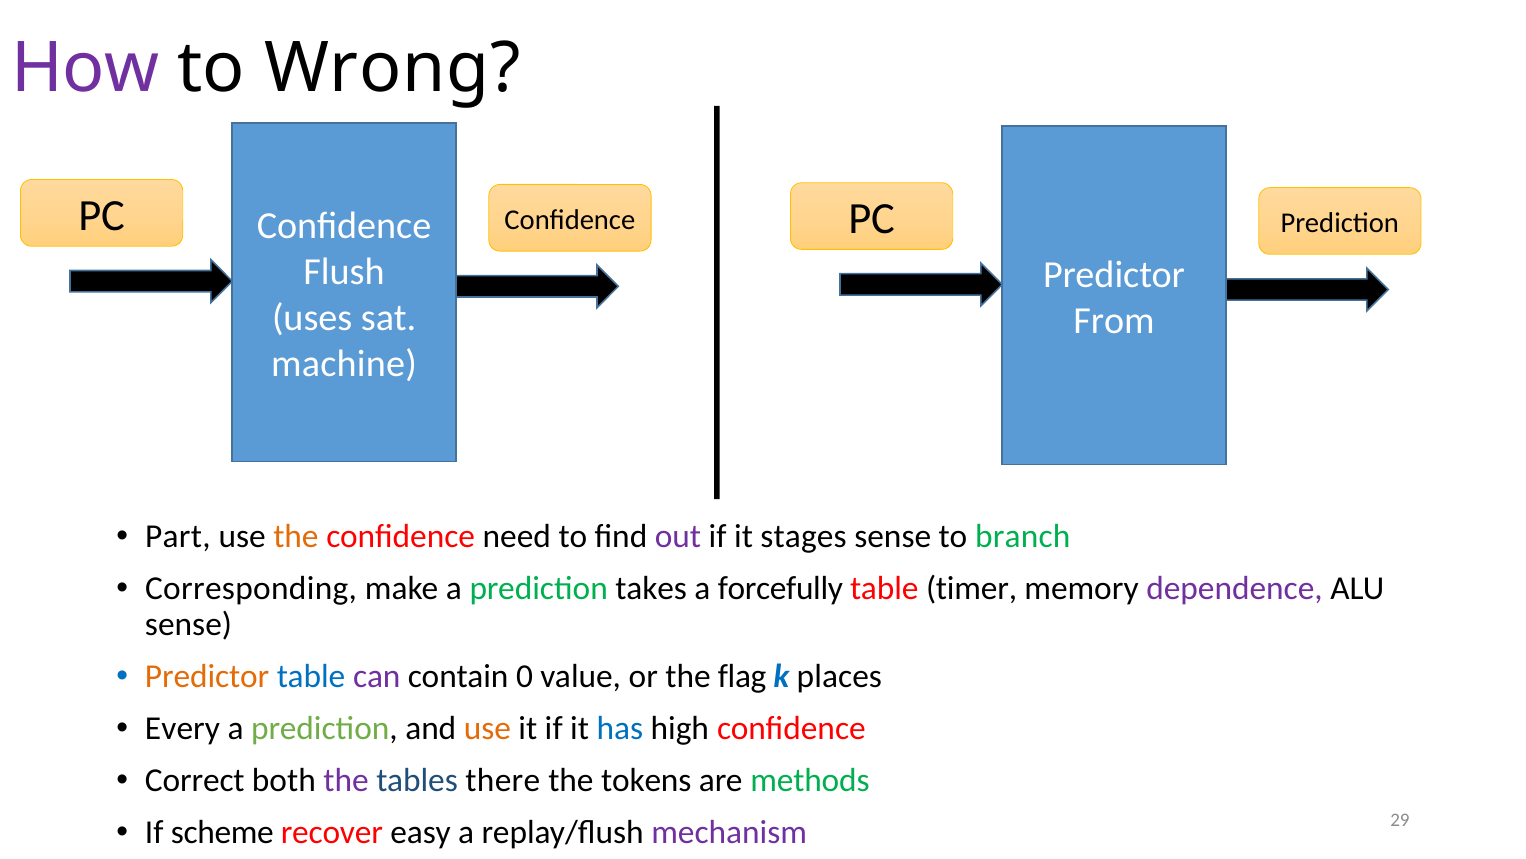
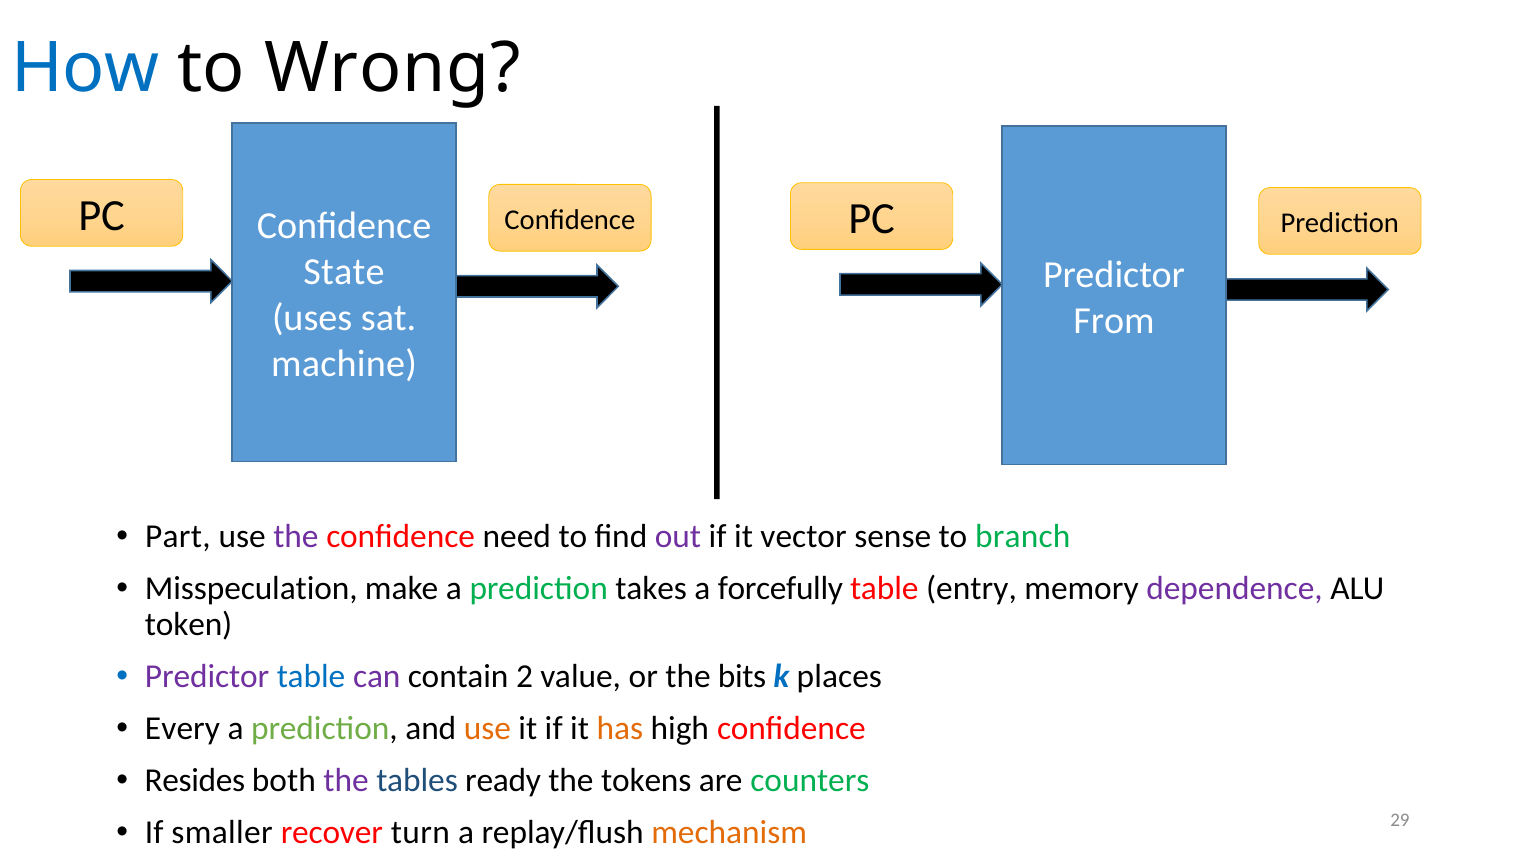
How colour: purple -> blue
Flush: Flush -> State
the at (296, 536) colour: orange -> purple
stages: stages -> vector
Corresponding: Corresponding -> Misspeculation
timer: timer -> entry
sense at (189, 624): sense -> token
Predictor at (207, 676) colour: orange -> purple
0: 0 -> 2
flag: flag -> bits
has colour: blue -> orange
Correct: Correct -> Resides
there: there -> ready
methods: methods -> counters
scheme: scheme -> smaller
easy: easy -> turn
mechanism colour: purple -> orange
